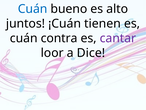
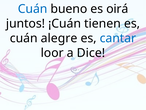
alto: alto -> oirá
contra: contra -> alegre
cantar colour: purple -> blue
